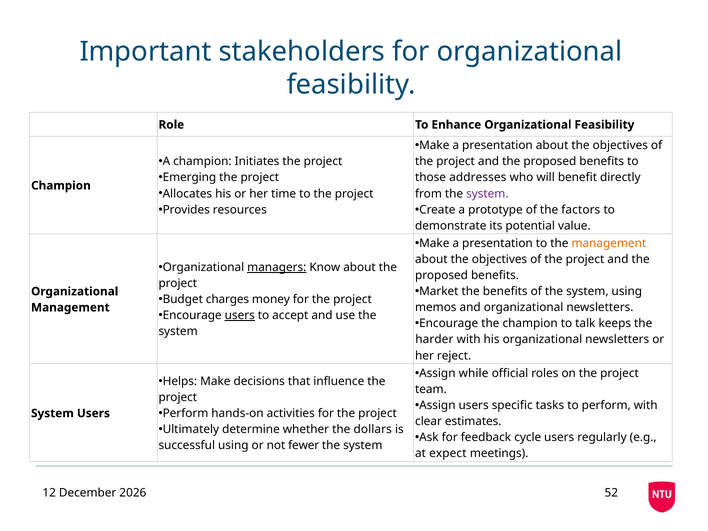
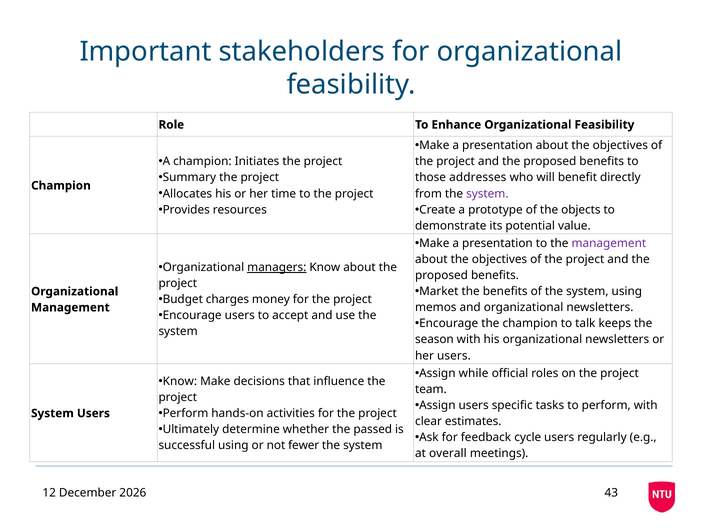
Emerging: Emerging -> Summary
factors: factors -> objects
management at (609, 243) colour: orange -> purple
users at (240, 316) underline: present -> none
harder: harder -> season
her reject: reject -> users
Helps at (180, 381): Helps -> Know
dollars: dollars -> passed
expect: expect -> overall
52: 52 -> 43
